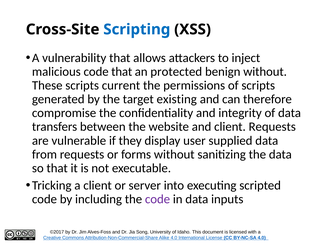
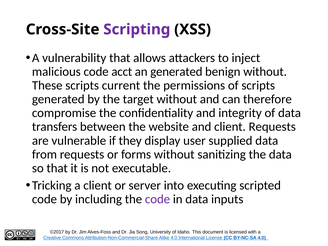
Scripting colour: blue -> purple
code that: that -> acct
an protected: protected -> generated
target existing: existing -> without
